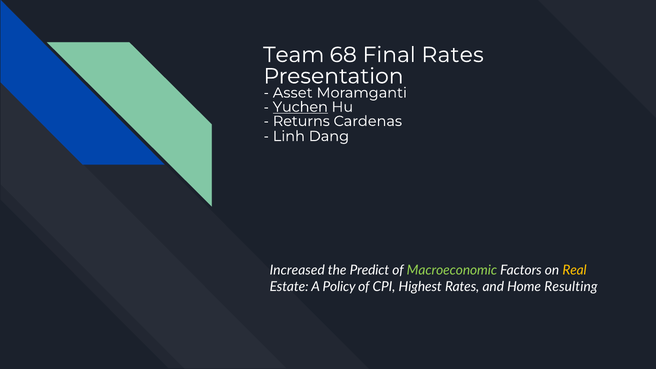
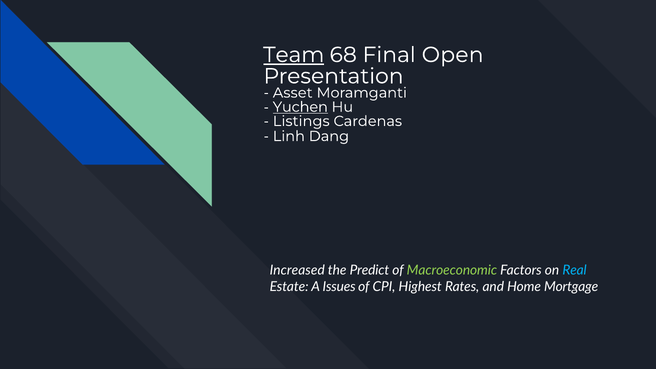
Team underline: none -> present
Final Rates: Rates -> Open
Returns: Returns -> Listings
Real colour: yellow -> light blue
Policy: Policy -> Issues
Resulting: Resulting -> Mortgage
